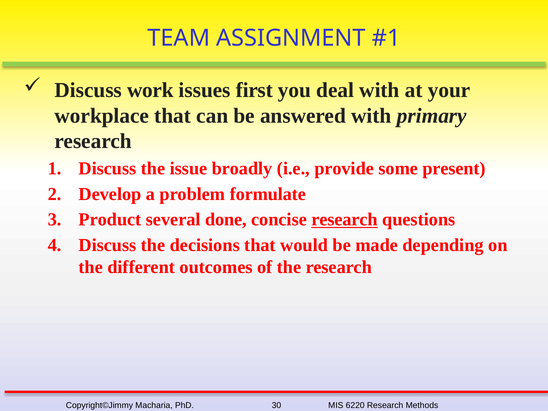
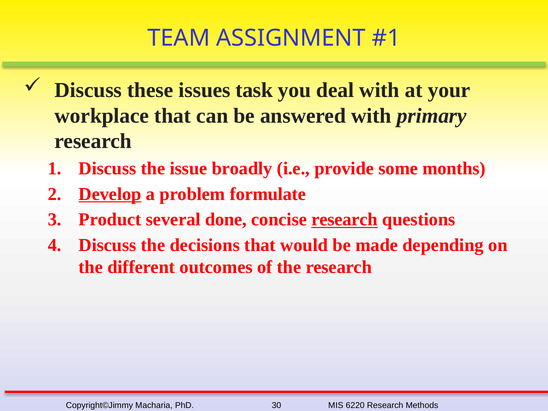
work: work -> these
first: first -> task
present: present -> months
Develop underline: none -> present
